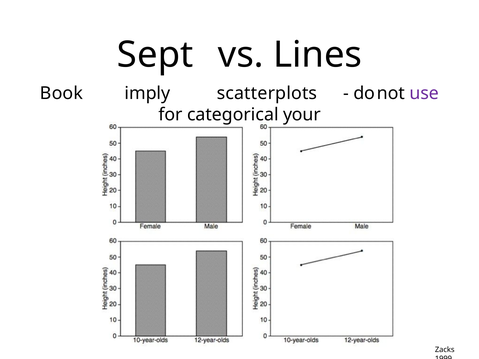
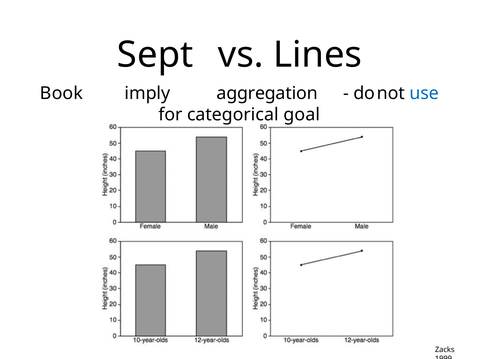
scatterplots: scatterplots -> aggregation
use colour: purple -> blue
your: your -> goal
